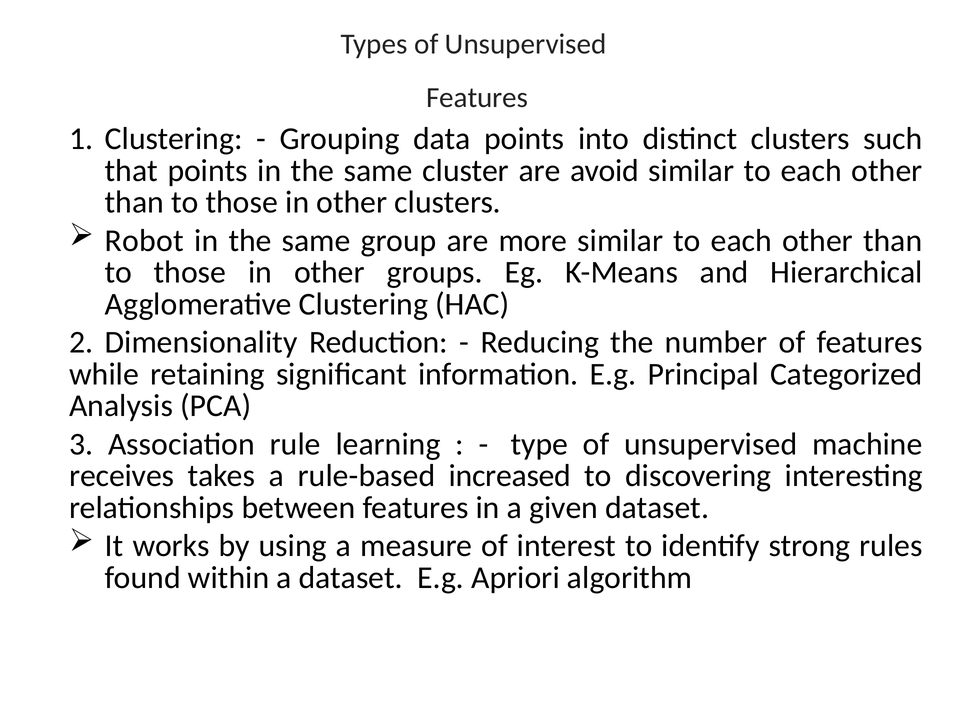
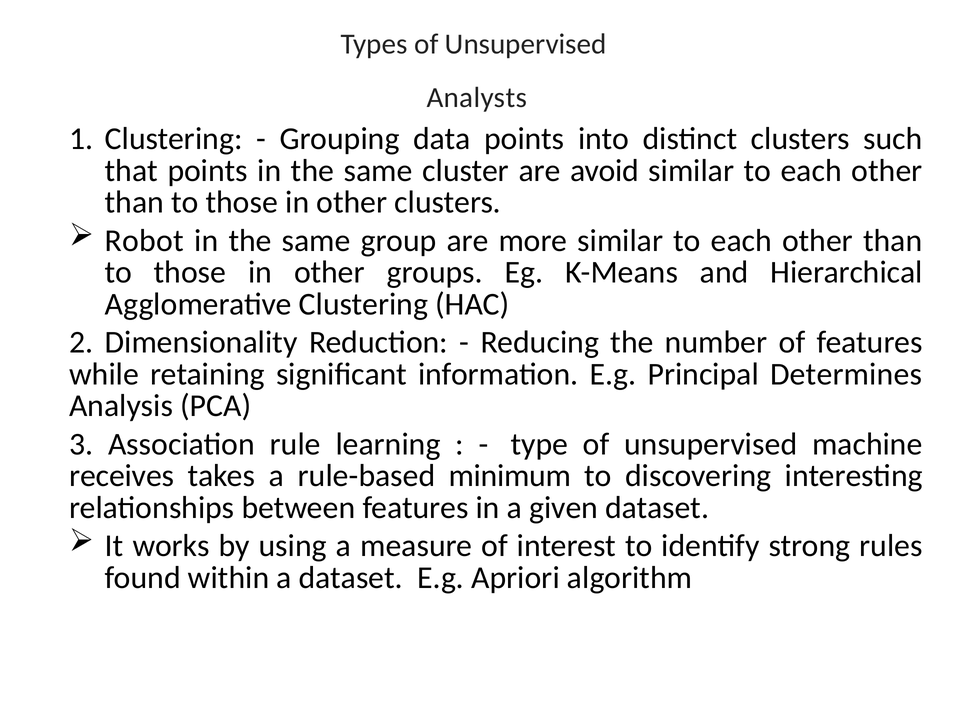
Features at (477, 98): Features -> Analysts
Categorized: Categorized -> Determines
increased: increased -> minimum
